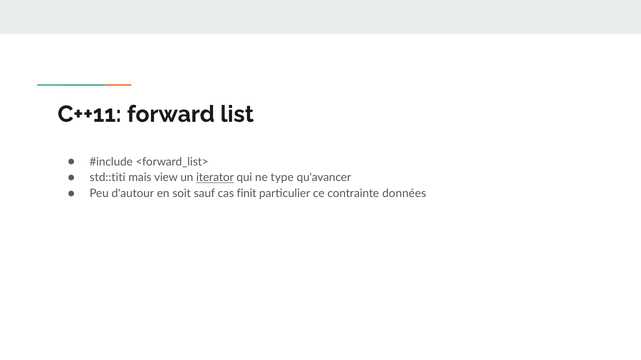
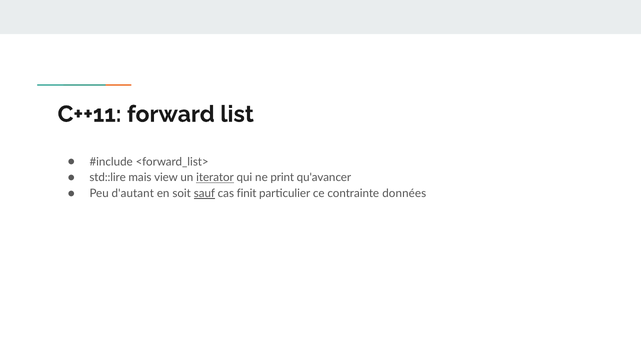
std::titi: std::titi -> std::lire
type: type -> print
d'autour: d'autour -> d'autant
sauf underline: none -> present
